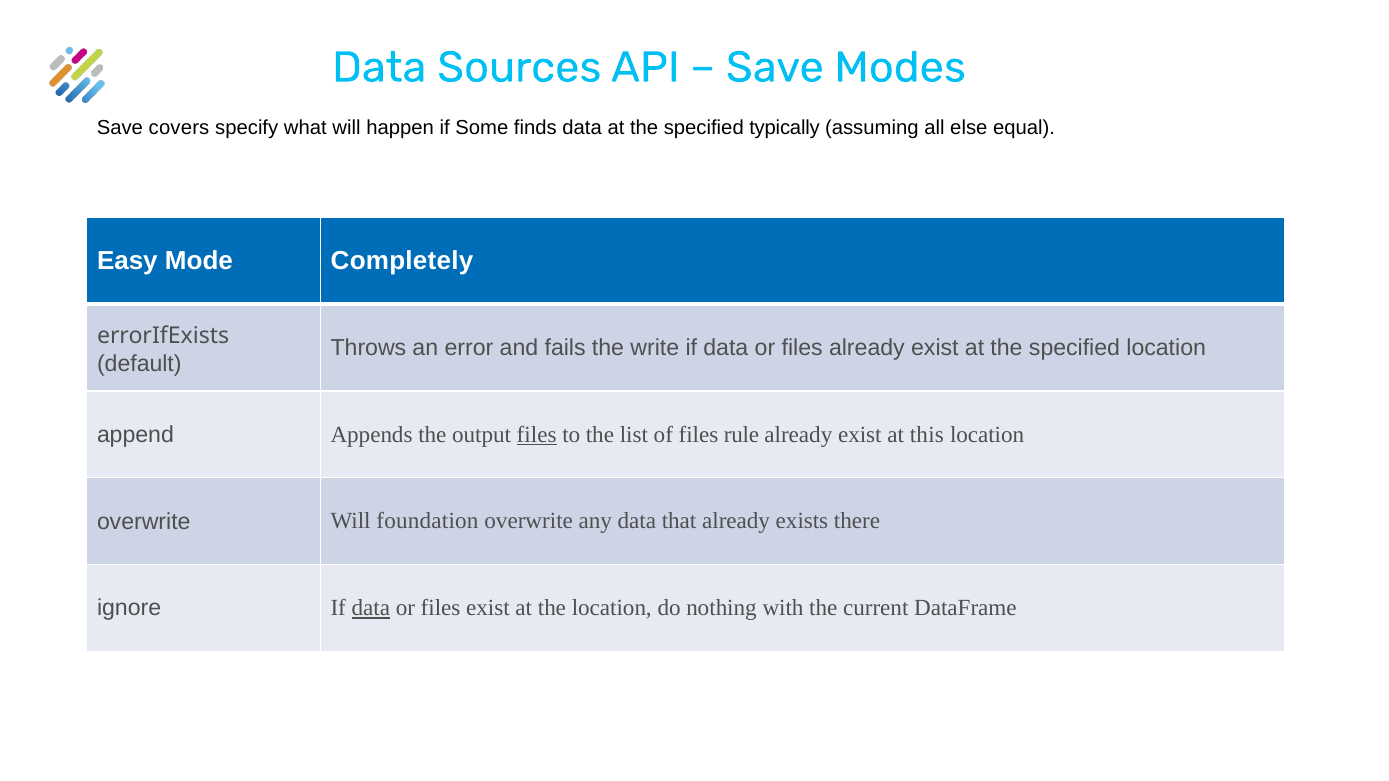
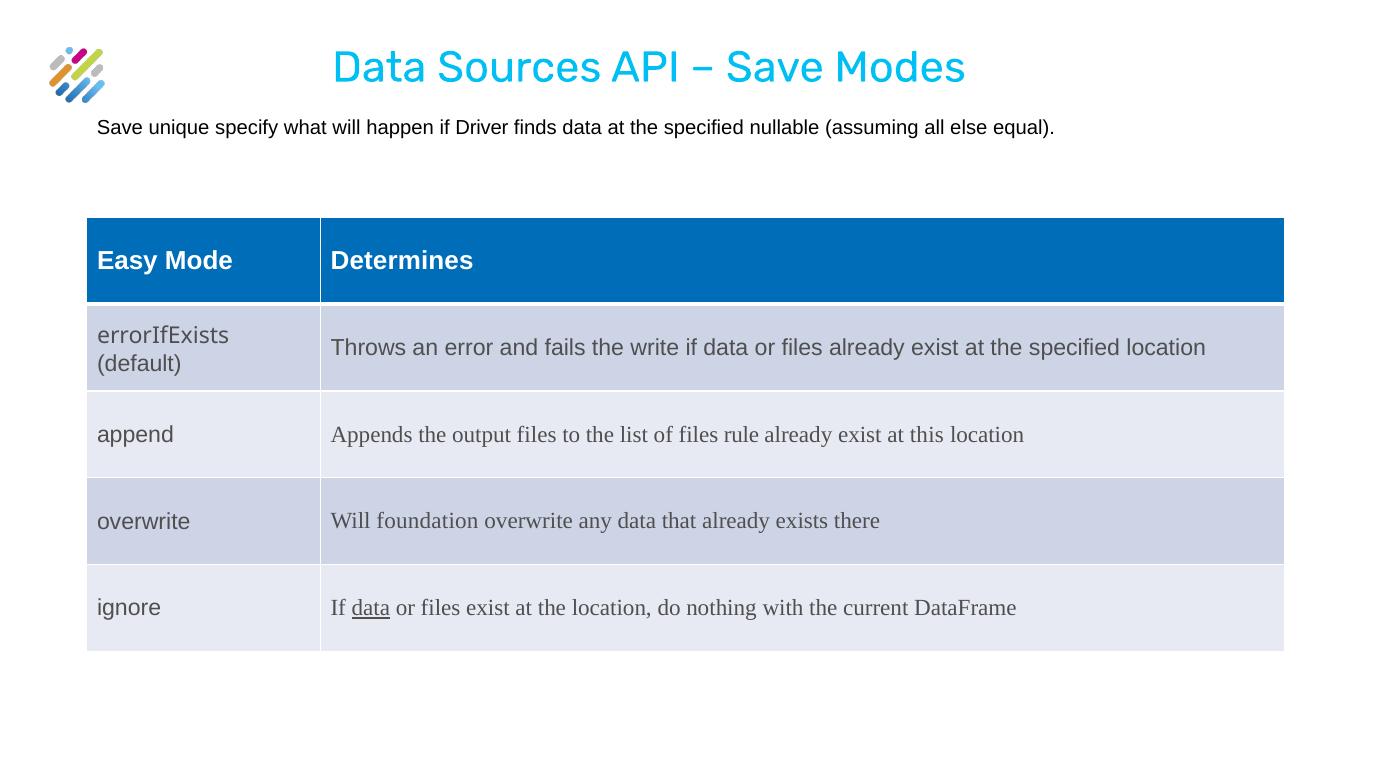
covers: covers -> unique
Some: Some -> Driver
typically: typically -> nullable
Completely: Completely -> Determines
files at (537, 435) underline: present -> none
